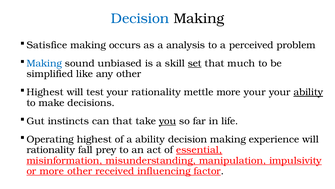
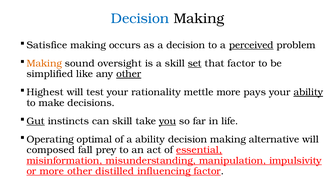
a analysis: analysis -> decision
perceived underline: none -> present
Making at (44, 63) colour: blue -> orange
unbiased: unbiased -> oversight
that much: much -> factor
other at (129, 74) underline: none -> present
more your: your -> pays
Gut underline: none -> present
can that: that -> skill
Operating highest: highest -> optimal
experience: experience -> alternative
rationality at (51, 149): rationality -> composed
received: received -> distilled
